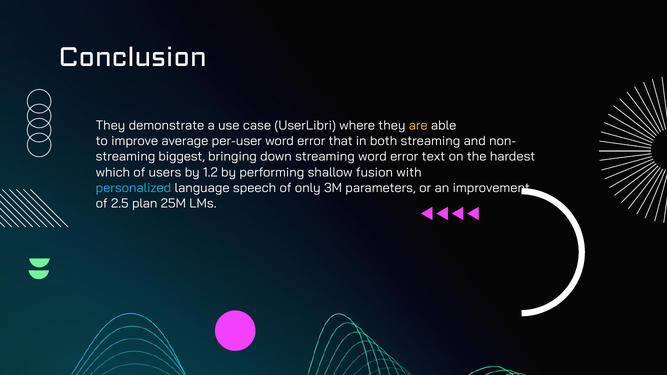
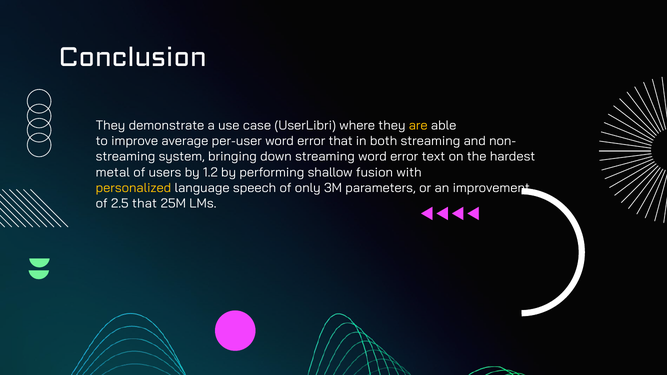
biggest: biggest -> system
which: which -> metal
personalized colour: light blue -> yellow
2.5 plan: plan -> that
